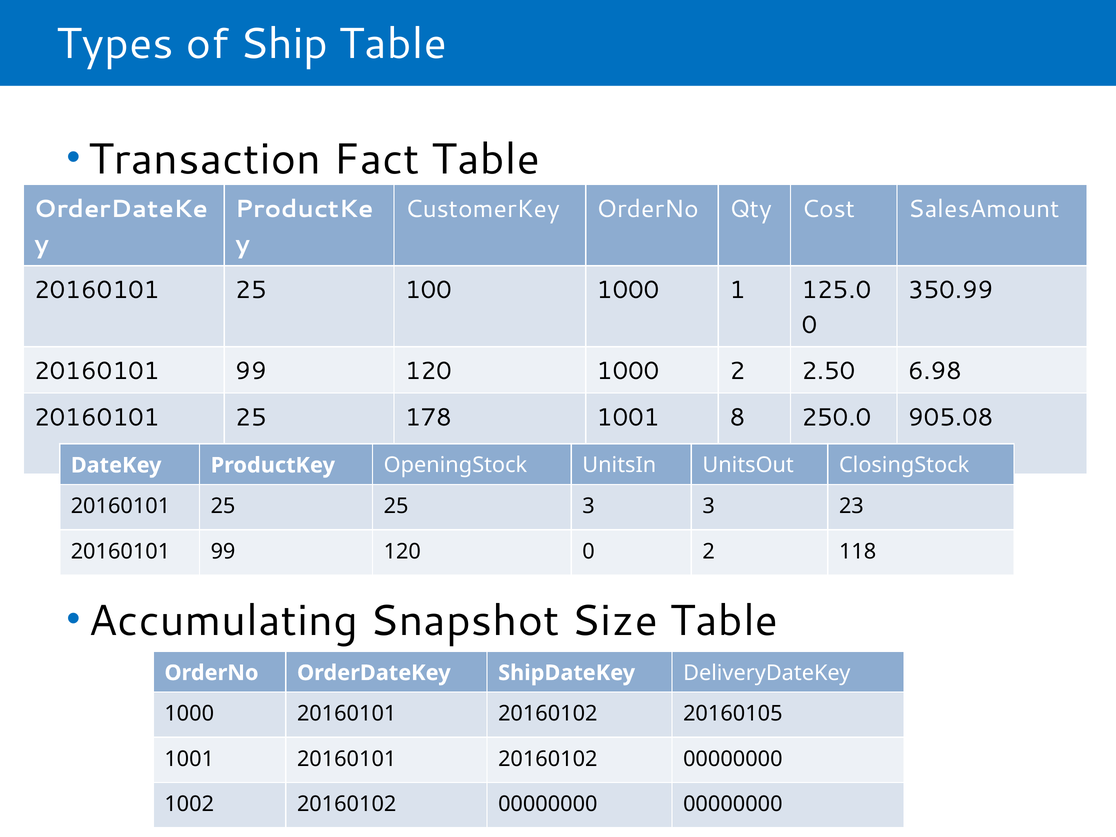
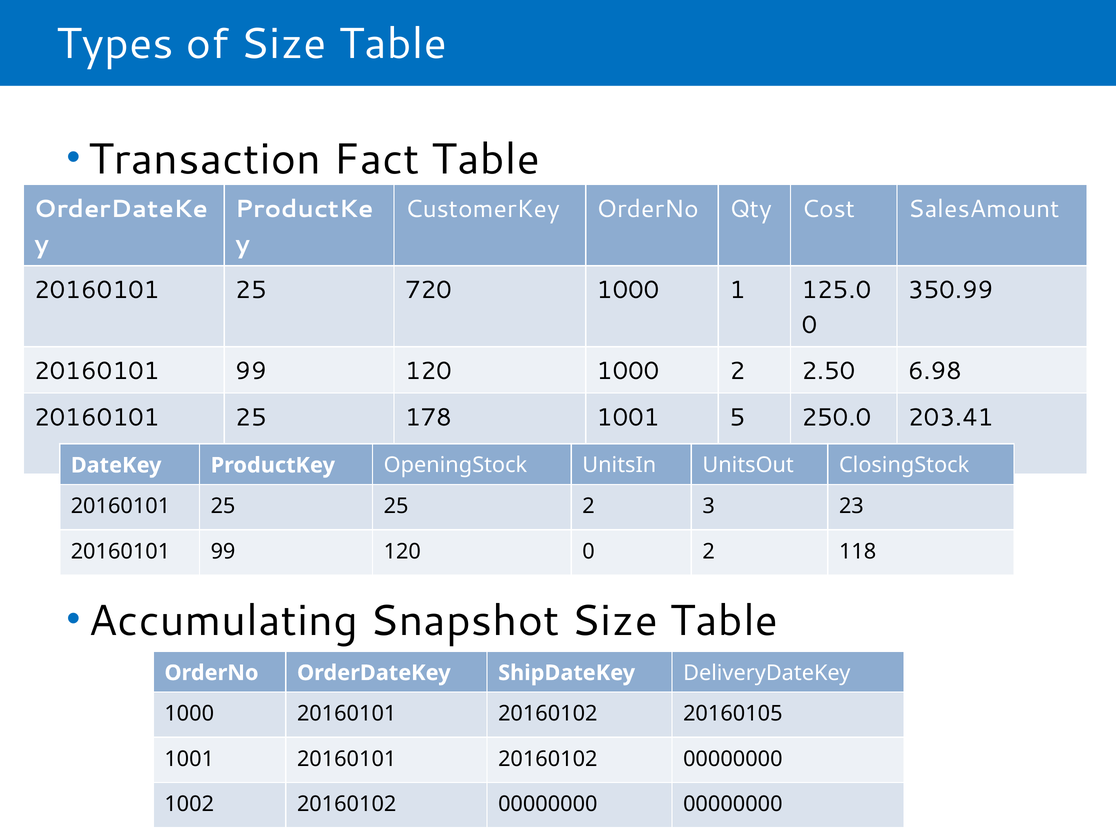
of Ship: Ship -> Size
100: 100 -> 720
8: 8 -> 5
905.08: 905.08 -> 203.41
25 3: 3 -> 2
